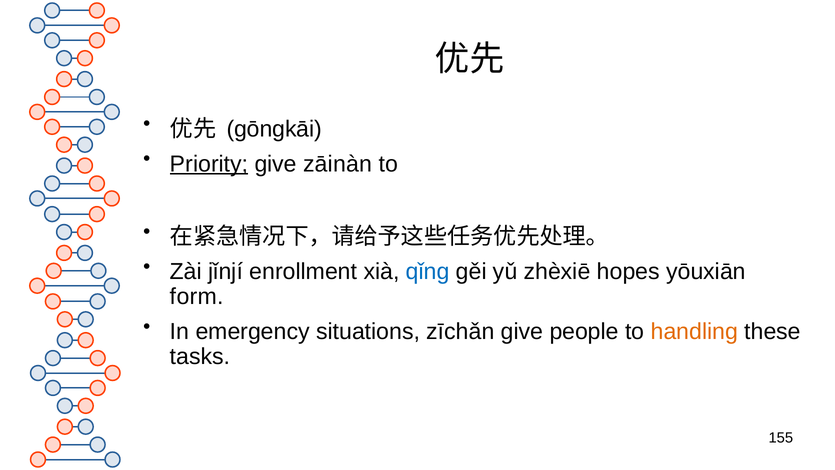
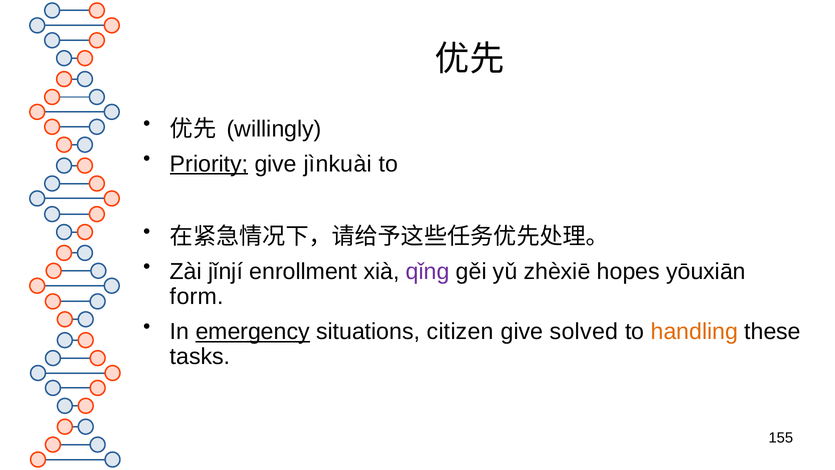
gōngkāi: gōngkāi -> willingly
zāinàn: zāinàn -> jìnkuài
qǐng colour: blue -> purple
emergency underline: none -> present
zīchǎn: zīchǎn -> citizen
people: people -> solved
